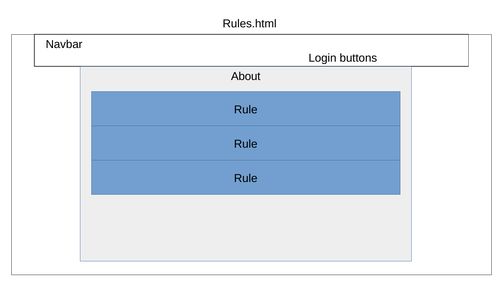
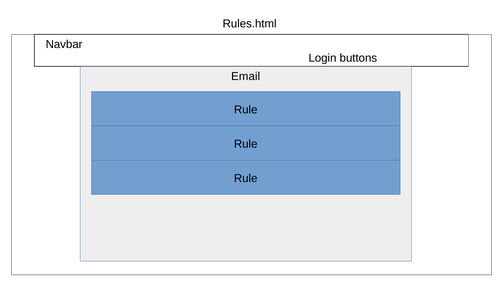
About: About -> Email
